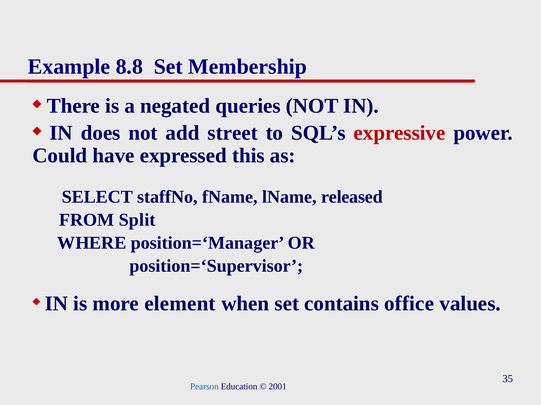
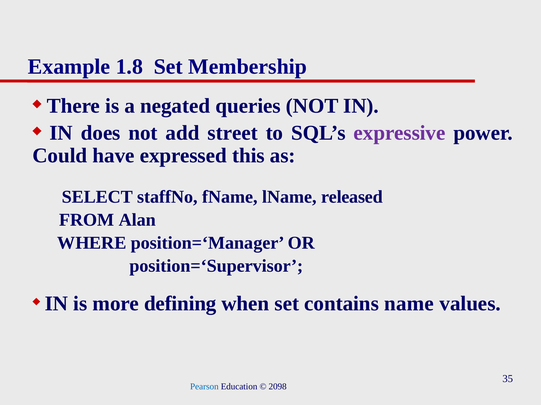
8.8: 8.8 -> 1.8
expressive colour: red -> purple
Split: Split -> Alan
element: element -> defining
office: office -> name
2001: 2001 -> 2098
